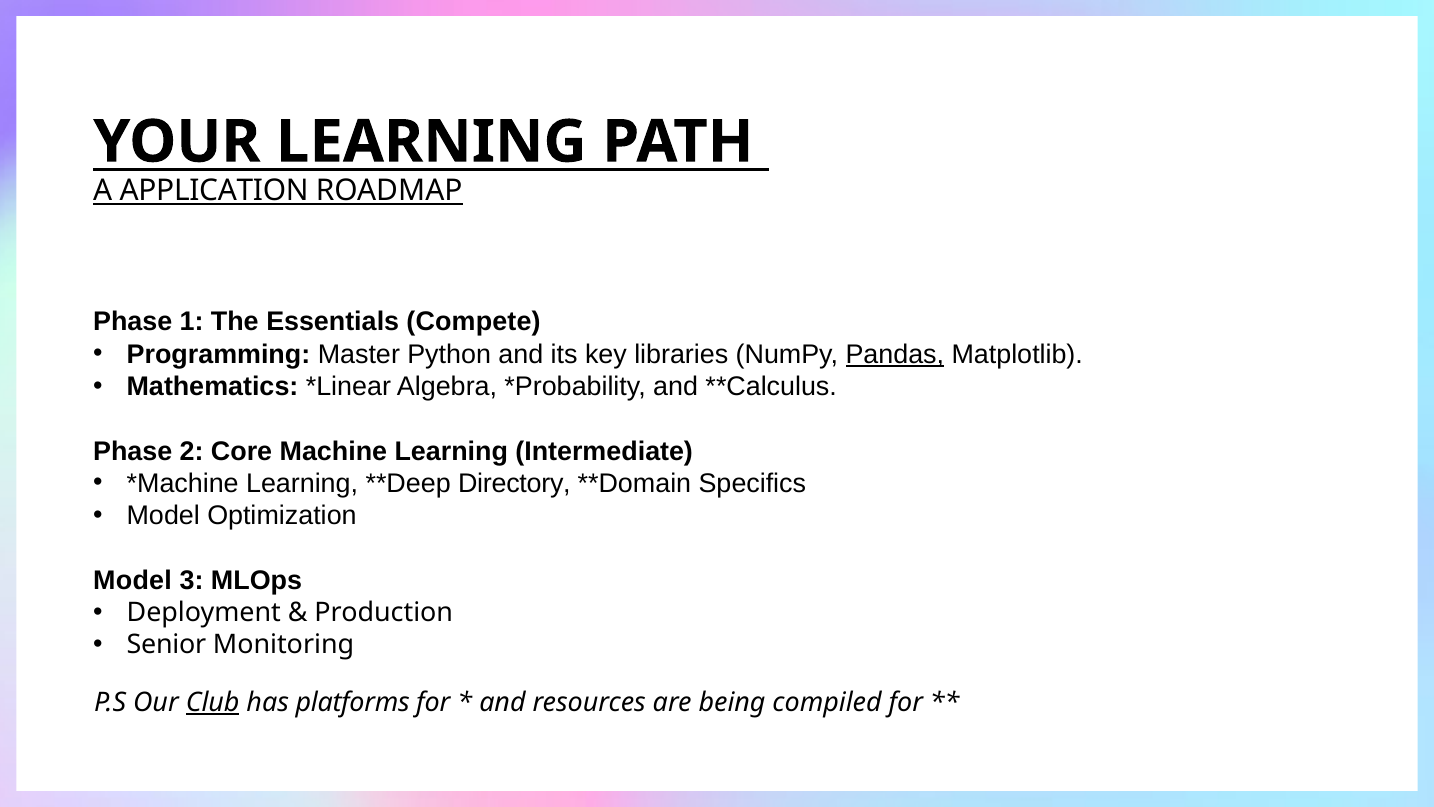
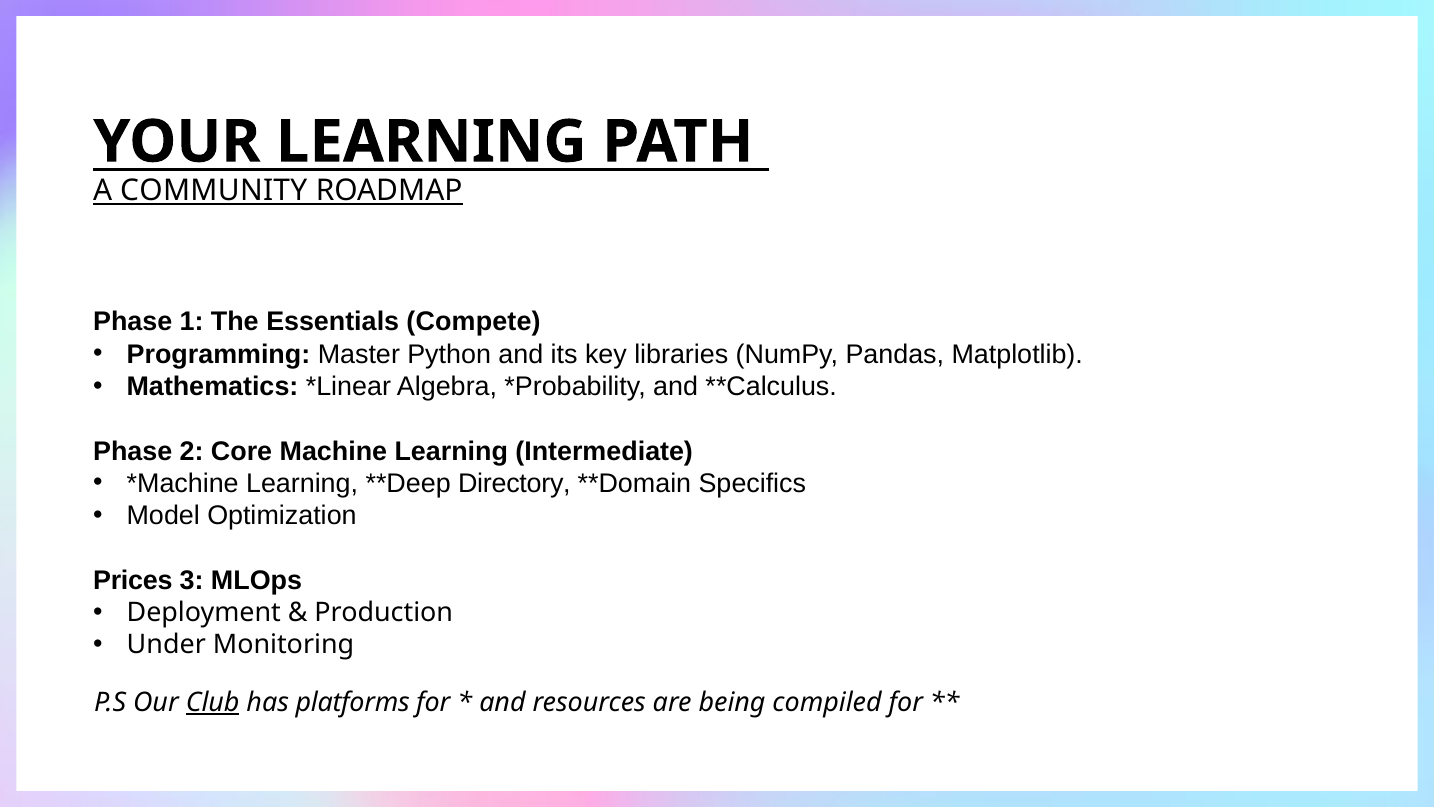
APPLICATION: APPLICATION -> COMMUNITY
Pandas underline: present -> none
Model at (133, 580): Model -> Prices
Senior: Senior -> Under
